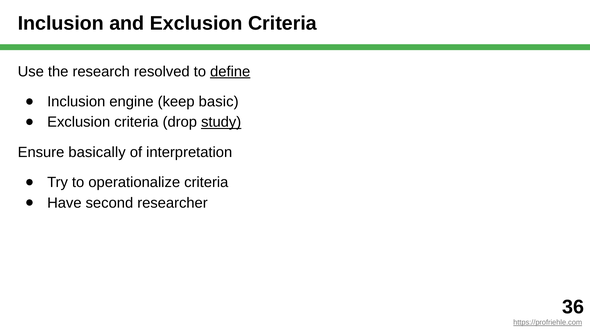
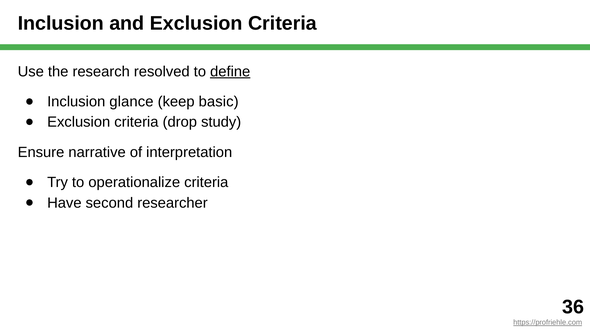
engine: engine -> glance
study underline: present -> none
basically: basically -> narrative
